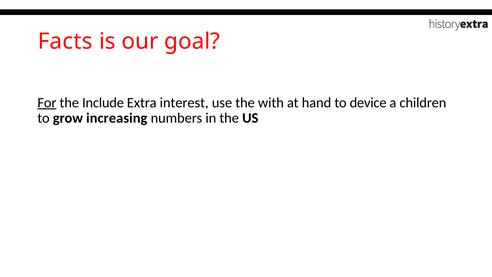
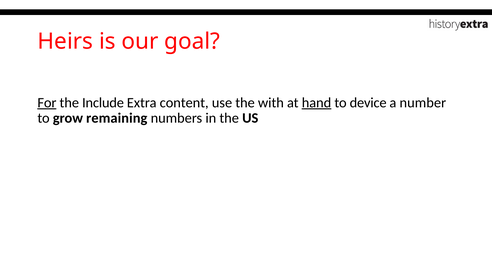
Facts: Facts -> Heirs
interest: interest -> content
hand underline: none -> present
children: children -> number
increasing: increasing -> remaining
